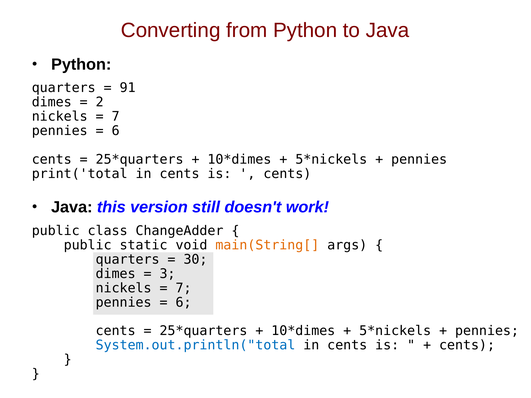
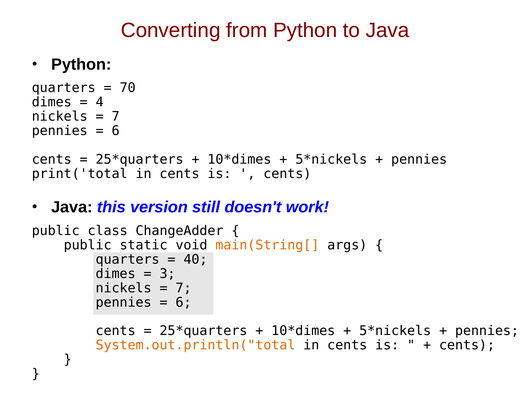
91: 91 -> 70
2: 2 -> 4
30: 30 -> 40
System.out.println("total colour: blue -> orange
